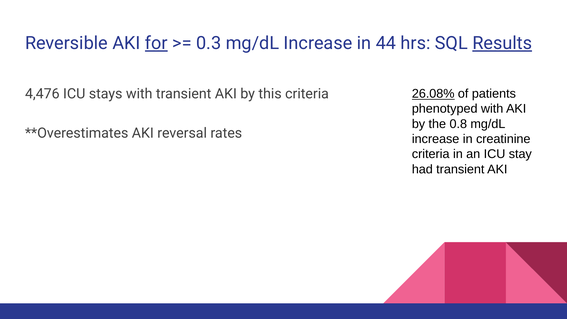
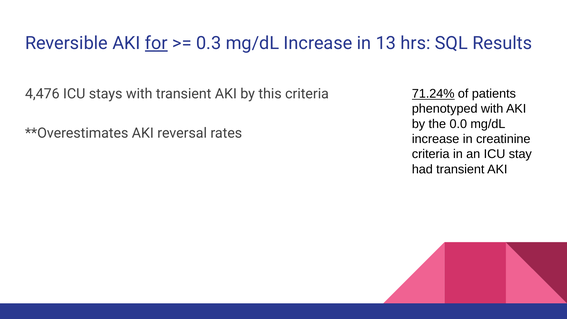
44: 44 -> 13
Results underline: present -> none
26.08%: 26.08% -> 71.24%
0.8: 0.8 -> 0.0
